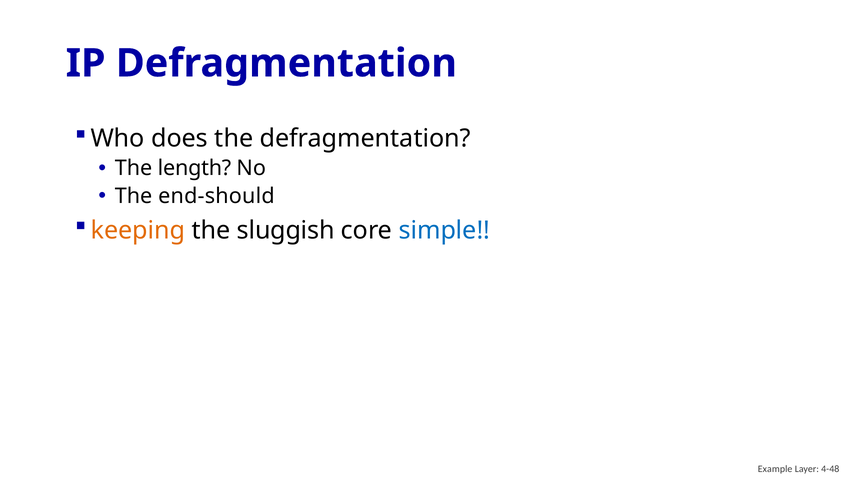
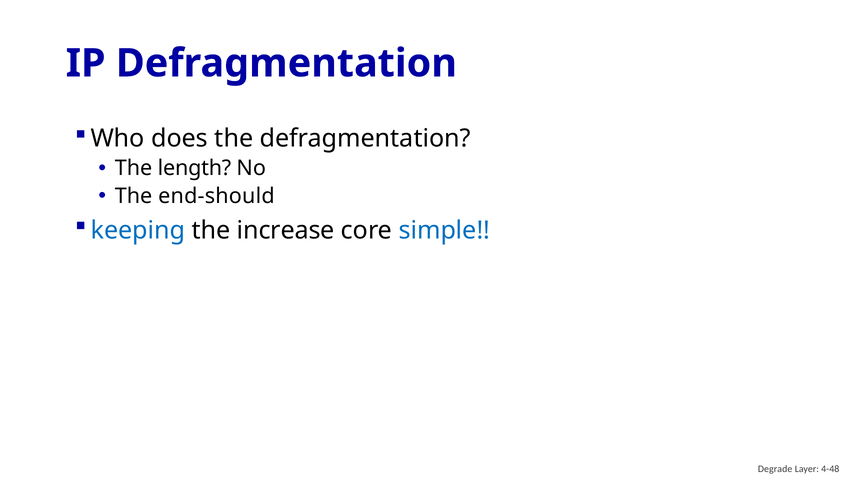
keeping colour: orange -> blue
sluggish: sluggish -> increase
Example: Example -> Degrade
